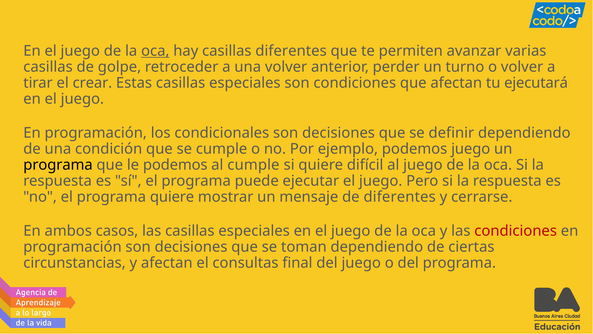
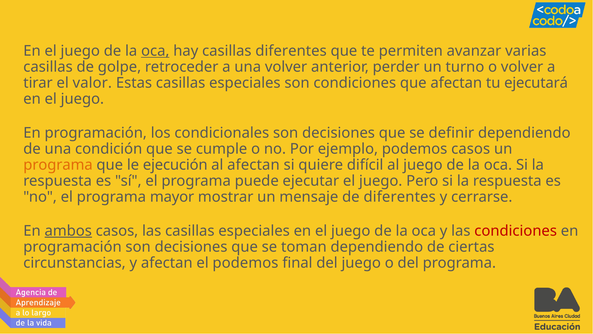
crear: crear -> valor
podemos juego: juego -> casos
programa at (58, 165) colour: black -> orange
le podemos: podemos -> ejecución
al cumple: cumple -> afectan
programa quiere: quiere -> mayor
ambos underline: none -> present
el consultas: consultas -> podemos
